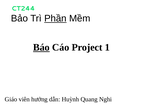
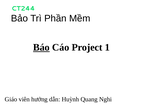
Phần underline: present -> none
